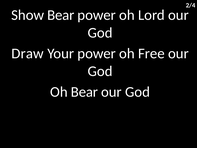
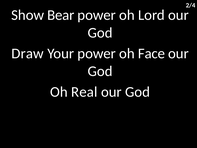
Free: Free -> Face
Oh Bear: Bear -> Real
